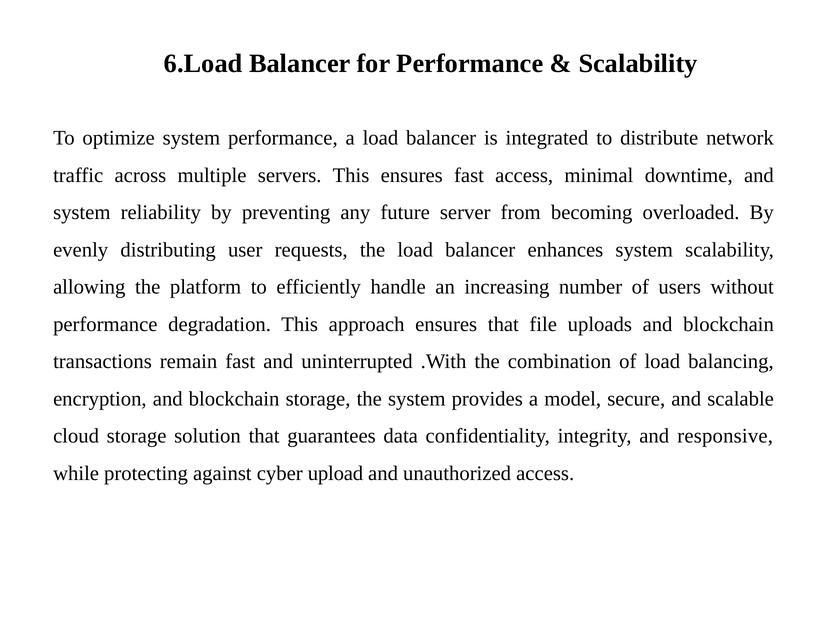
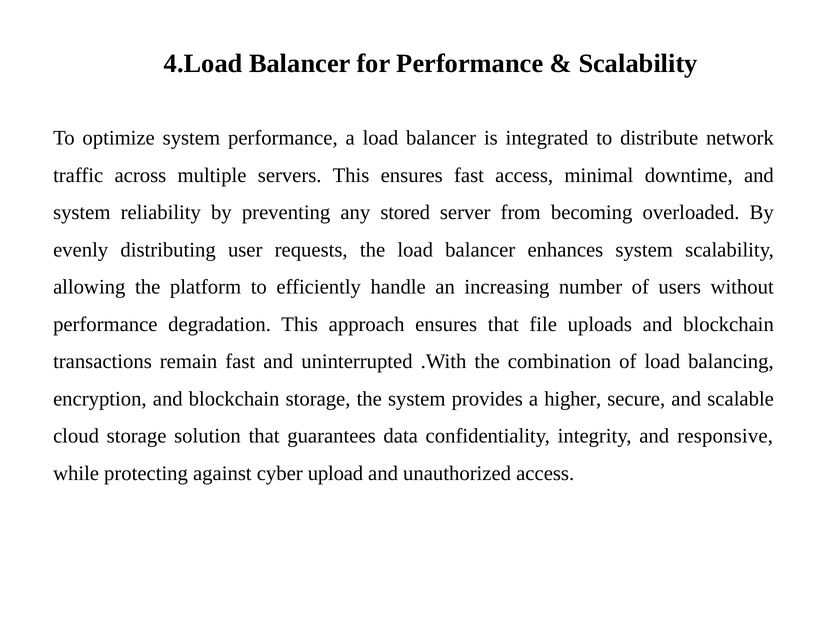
6.Load: 6.Load -> 4.Load
future: future -> stored
model: model -> higher
